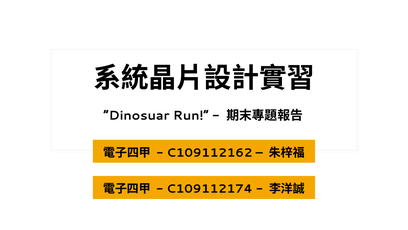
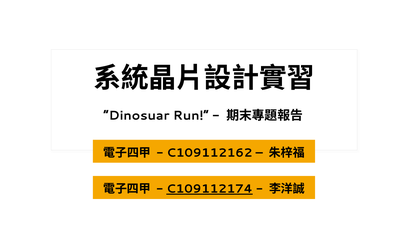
C109112174 underline: none -> present
